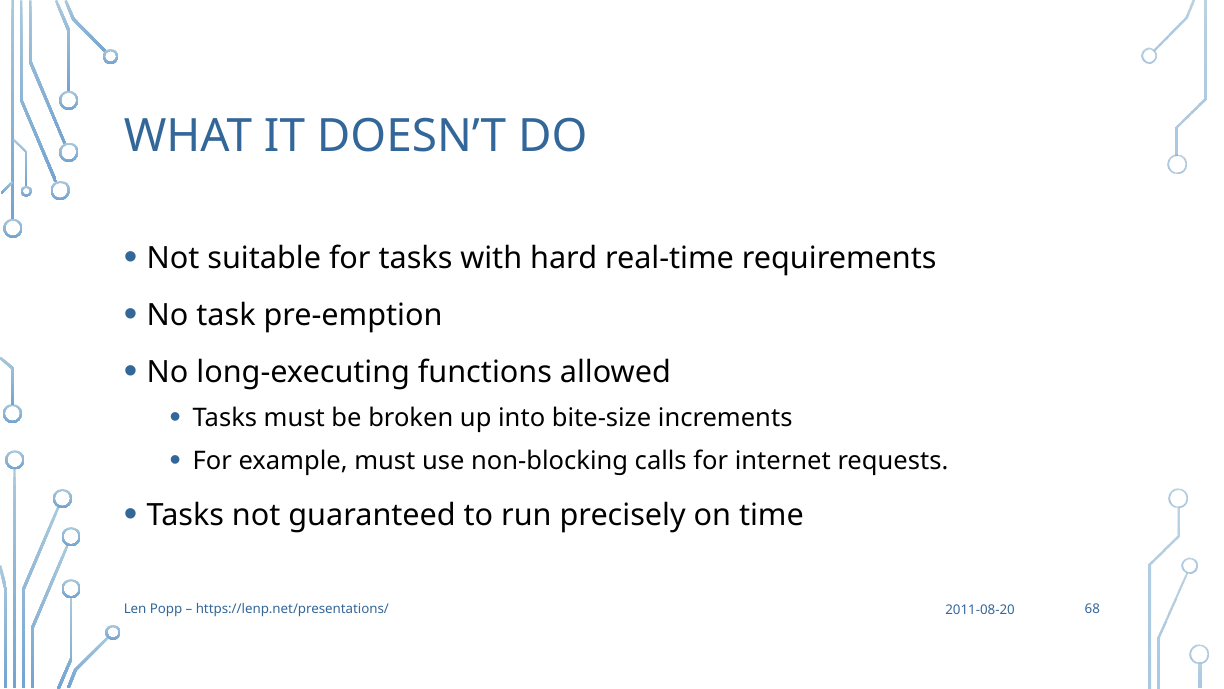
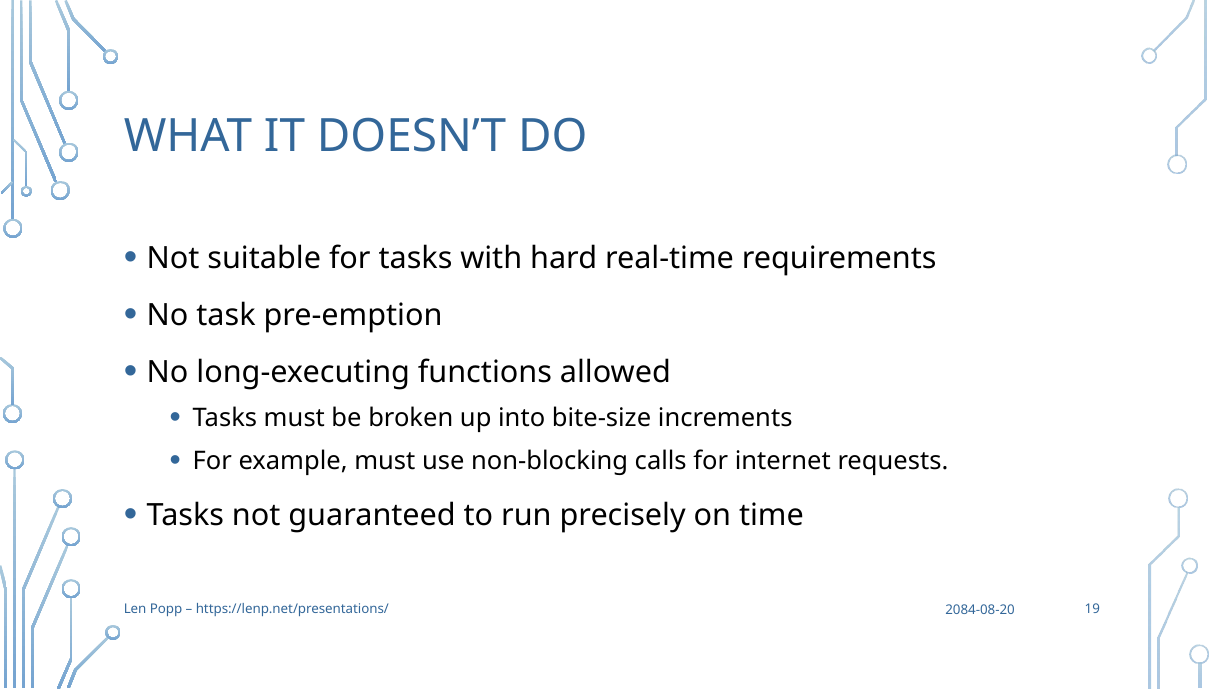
68: 68 -> 19
2011-08-20: 2011-08-20 -> 2084-08-20
